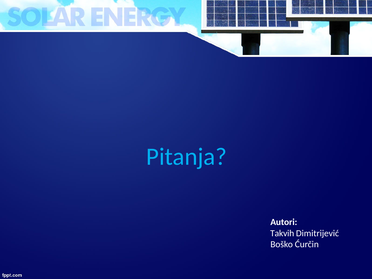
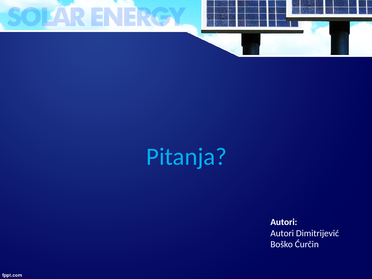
Takvih at (282, 233): Takvih -> Autori
